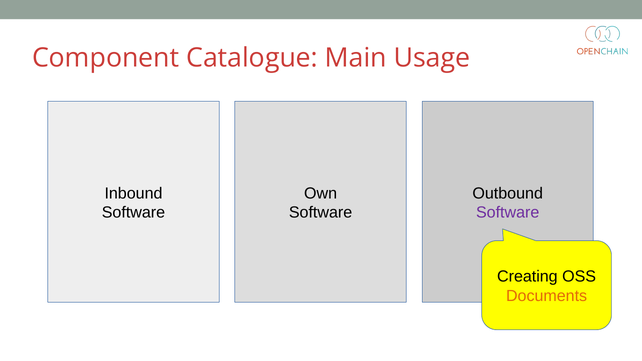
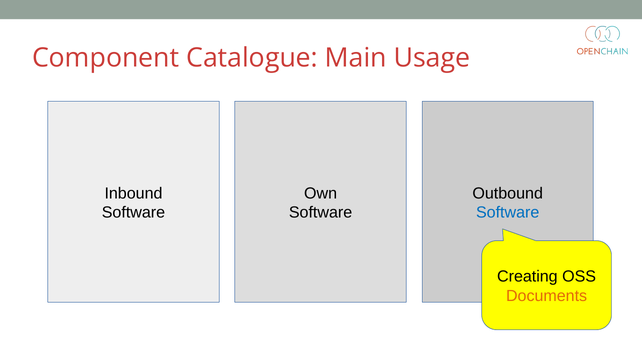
Software at (508, 213) colour: purple -> blue
